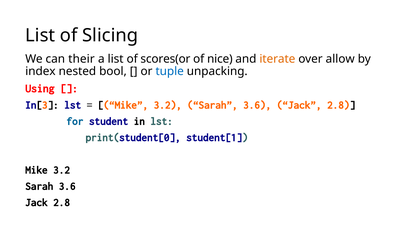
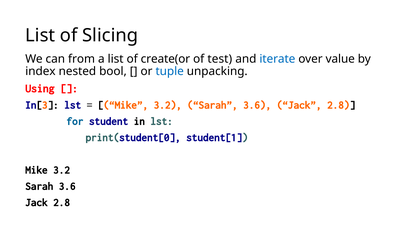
their: their -> from
scores(or: scores(or -> create(or
nice: nice -> test
iterate colour: orange -> blue
allow: allow -> value
